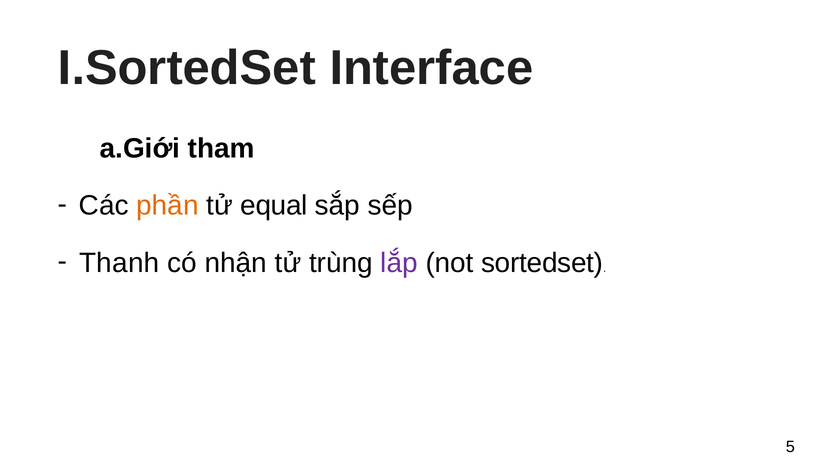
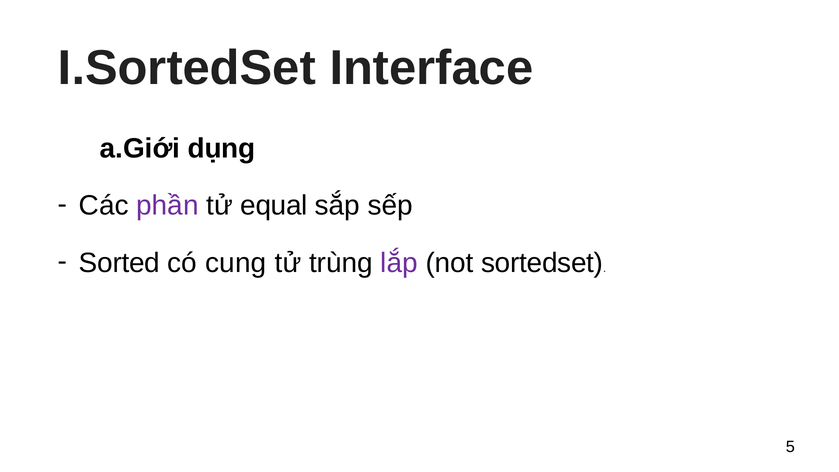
tham: tham -> dụng
phần colour: orange -> purple
Thanh: Thanh -> Sorted
nhận: nhận -> cung
